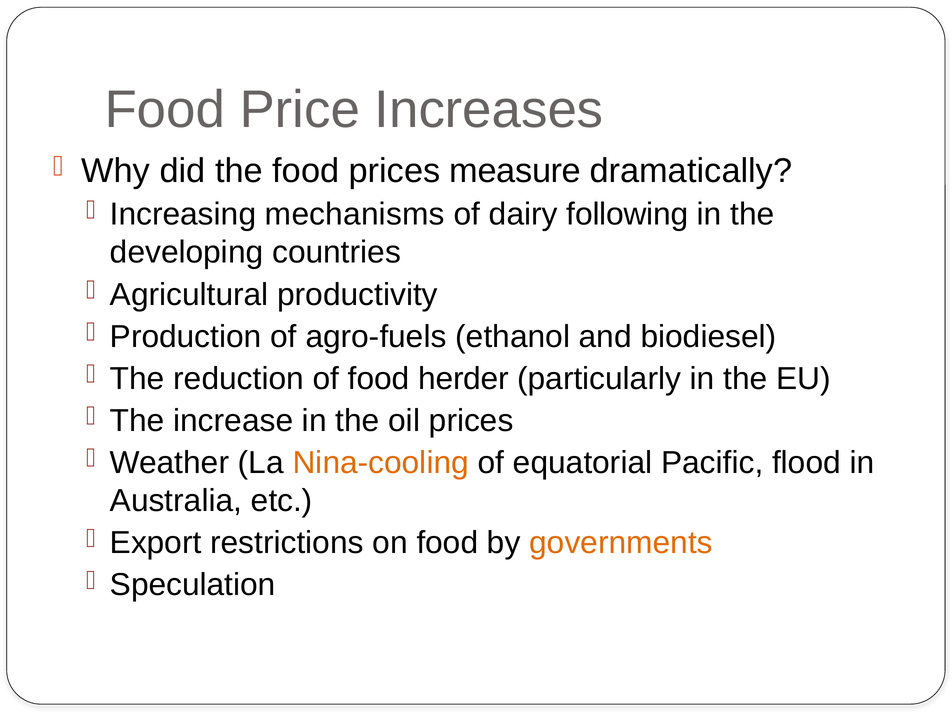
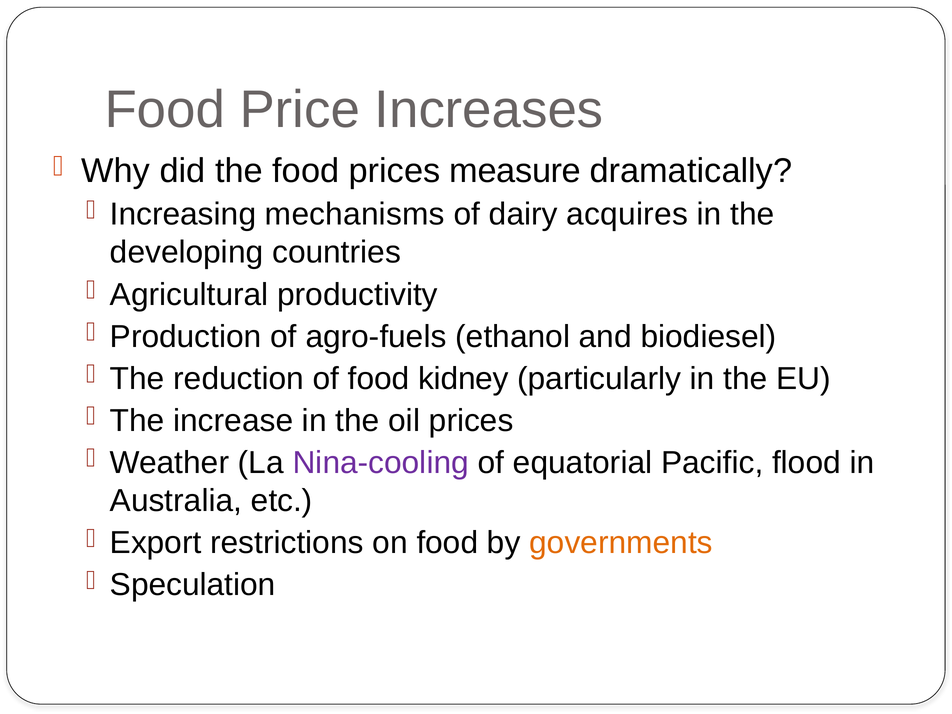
following: following -> acquires
herder: herder -> kidney
Nina-cooling colour: orange -> purple
